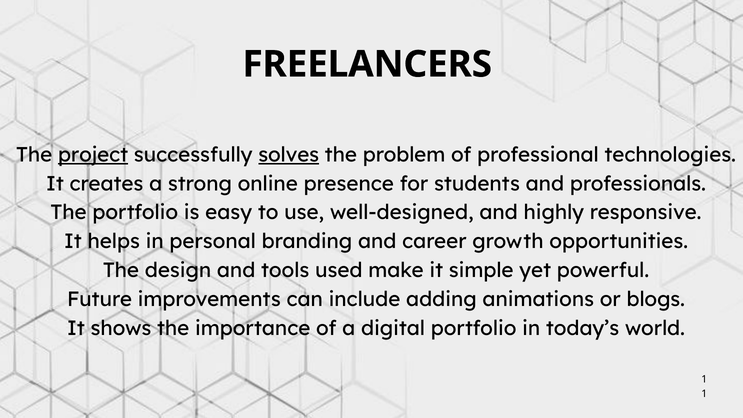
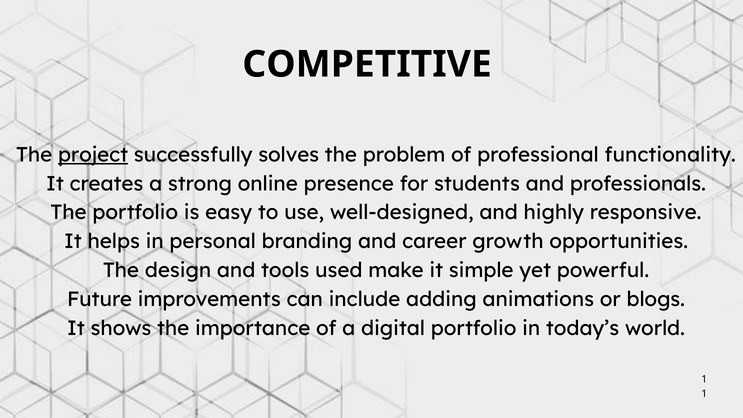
FREELANCERS: FREELANCERS -> COMPETITIVE
solves at (289, 155) underline: present -> none
technologies: technologies -> functionality
